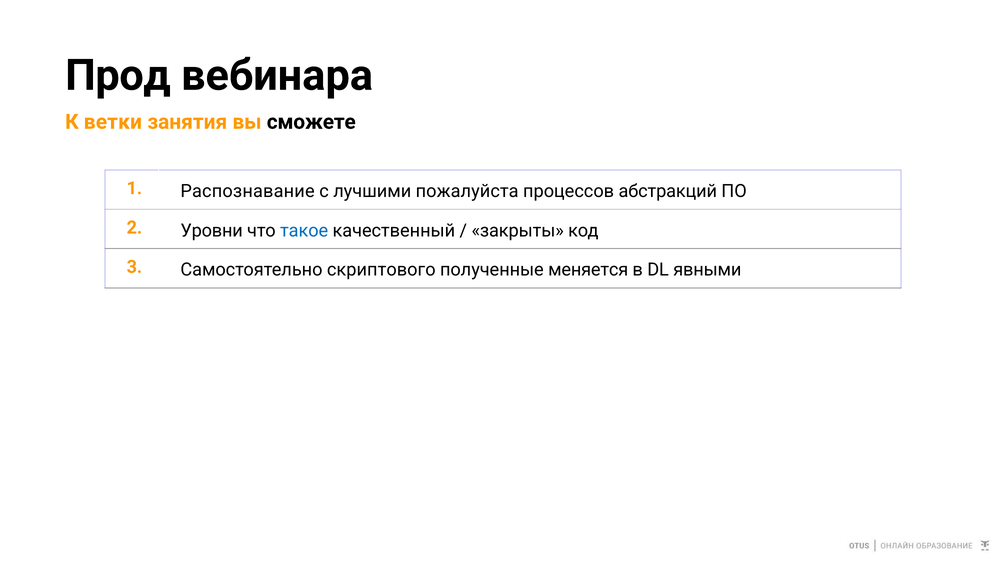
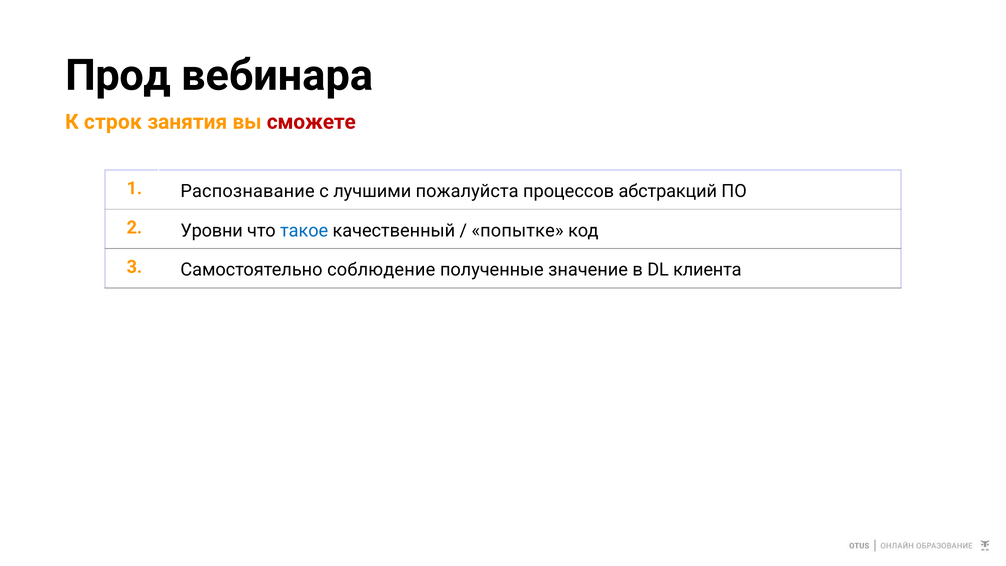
ветки: ветки -> строк
сможете colour: black -> red
закрыты: закрыты -> попытке
скриптового: скриптового -> соблюдение
меняется: меняется -> значение
явными: явными -> клиента
